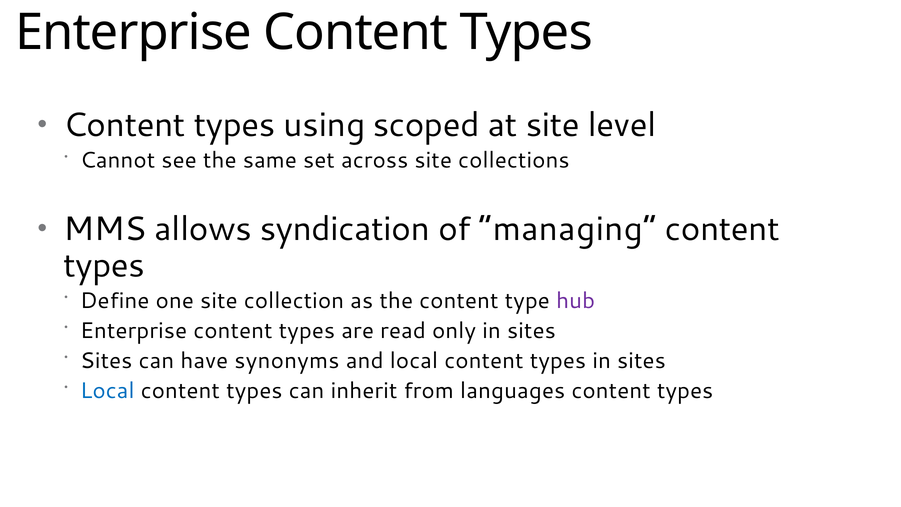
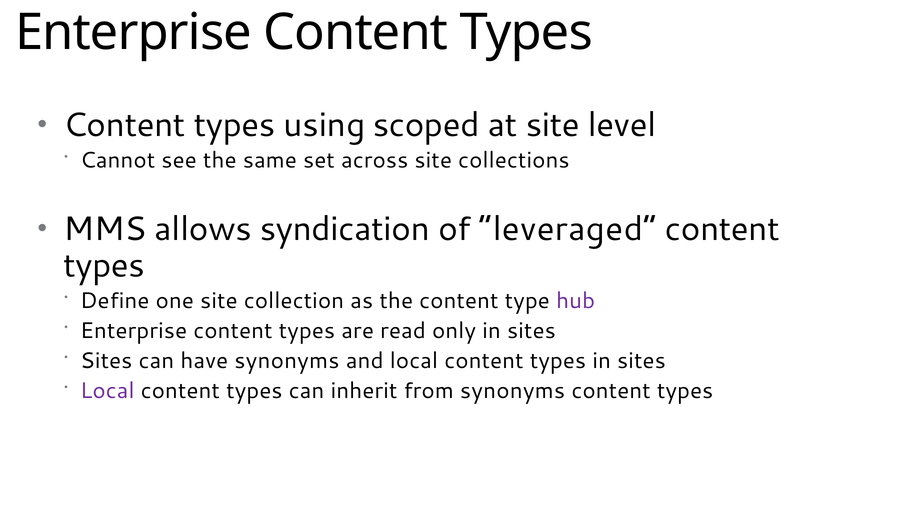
managing: managing -> leveraged
Local at (107, 391) colour: blue -> purple
from languages: languages -> synonyms
